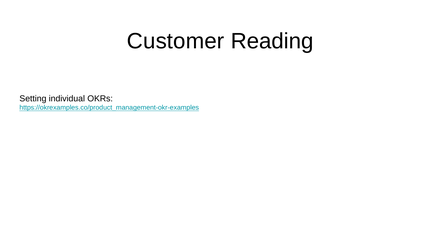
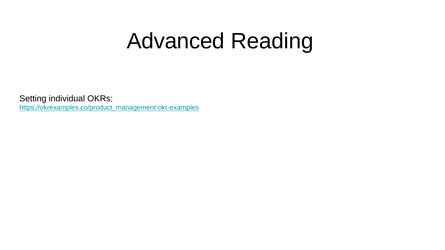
Customer: Customer -> Advanced
